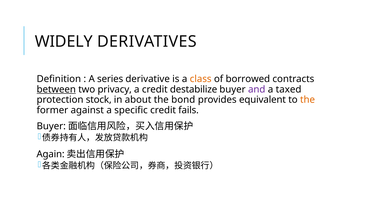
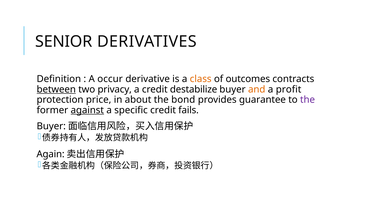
WIDELY: WIDELY -> SENIOR
series: series -> occur
borrowed: borrowed -> outcomes
and colour: purple -> orange
taxed: taxed -> profit
stock: stock -> price
equivalent: equivalent -> guarantee
the at (308, 100) colour: orange -> purple
against underline: none -> present
